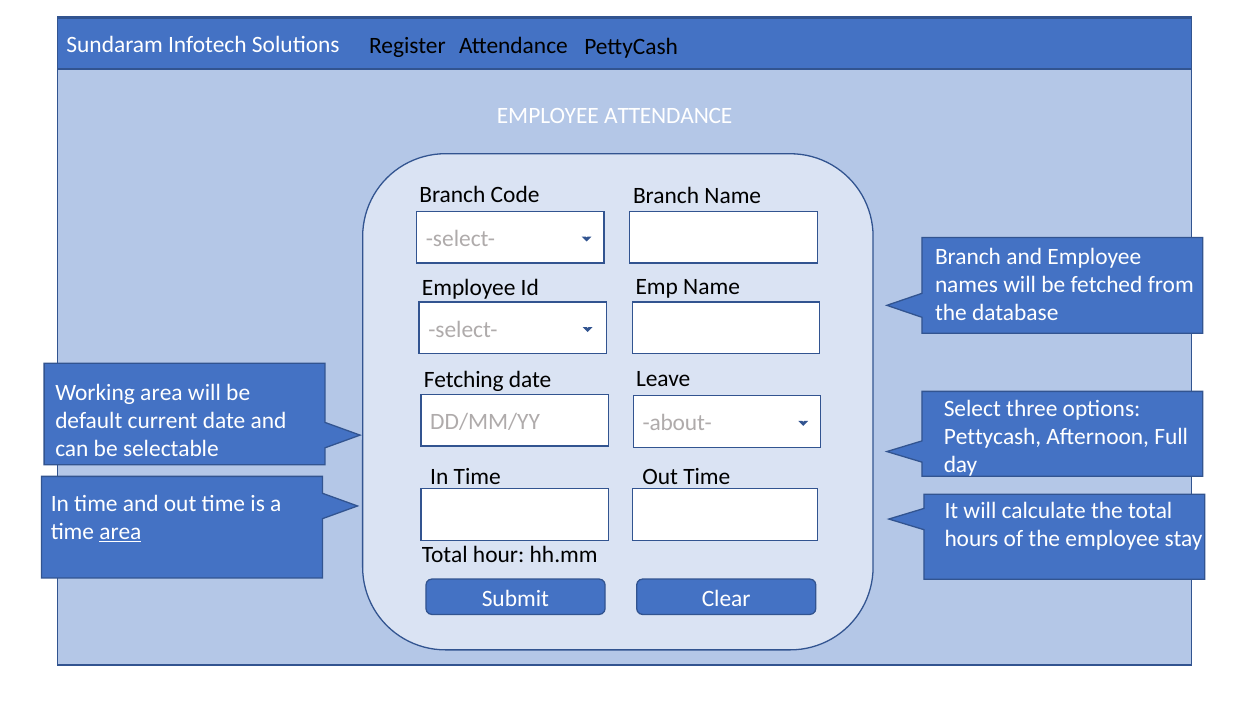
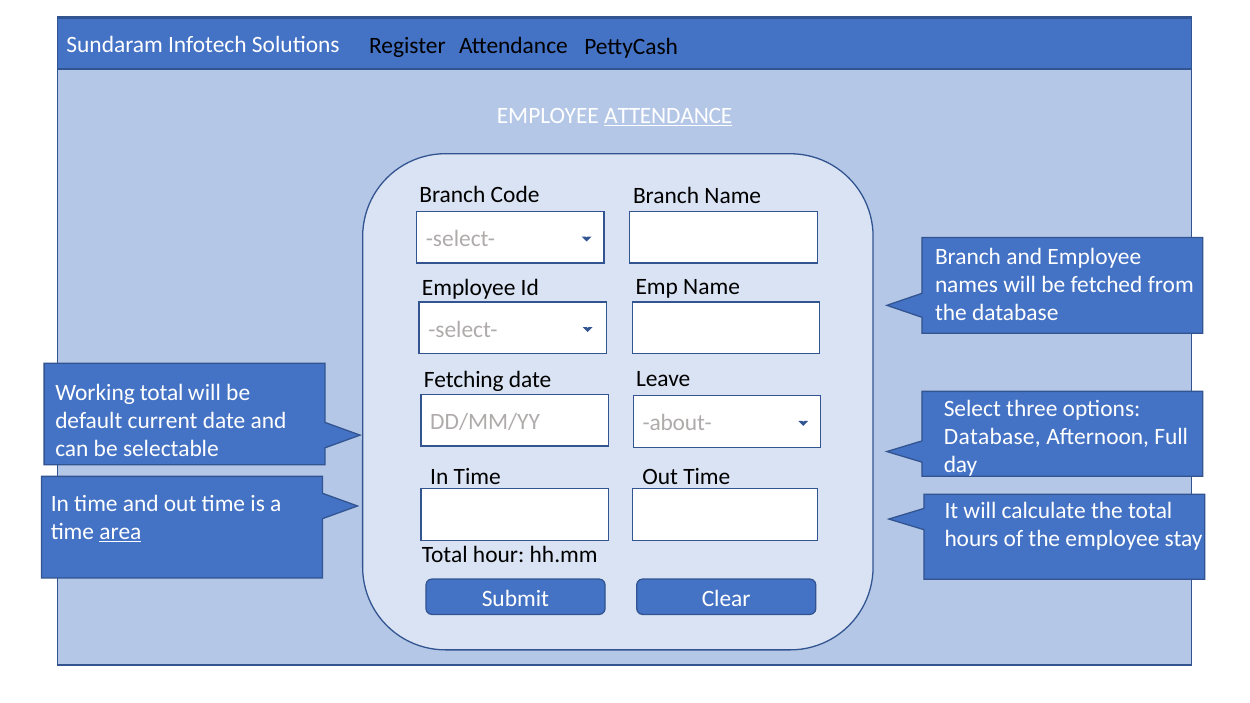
ATTENDANCE at (668, 116) underline: none -> present
Working area: area -> total
Pettycash at (992, 437): Pettycash -> Database
